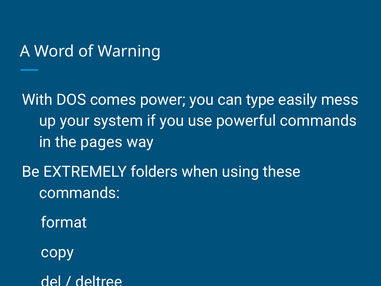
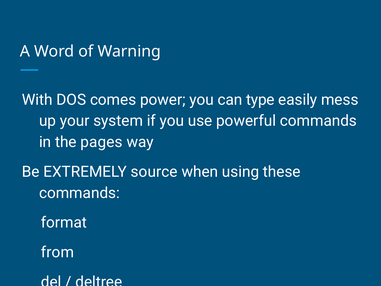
folders: folders -> source
copy: copy -> from
